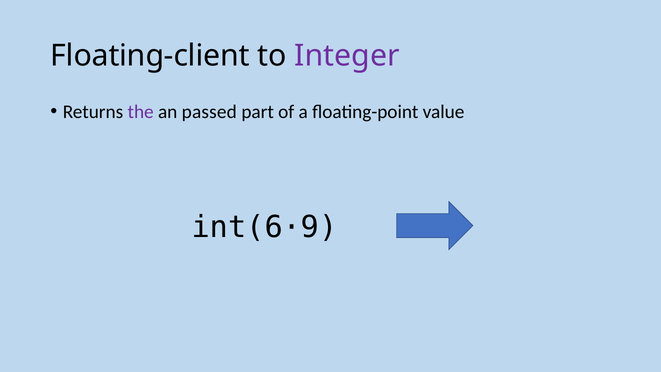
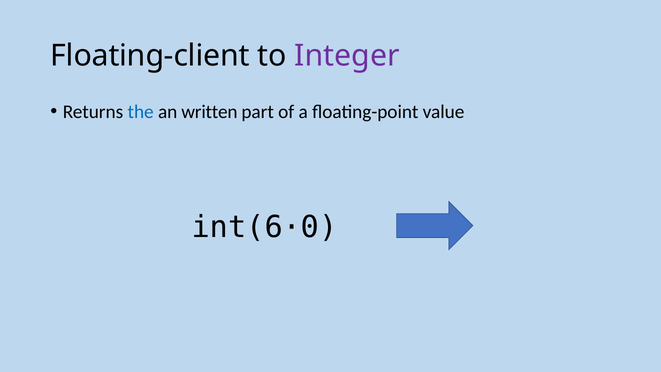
the colour: purple -> blue
passed: passed -> written
int(6·9: int(6·9 -> int(6·0
